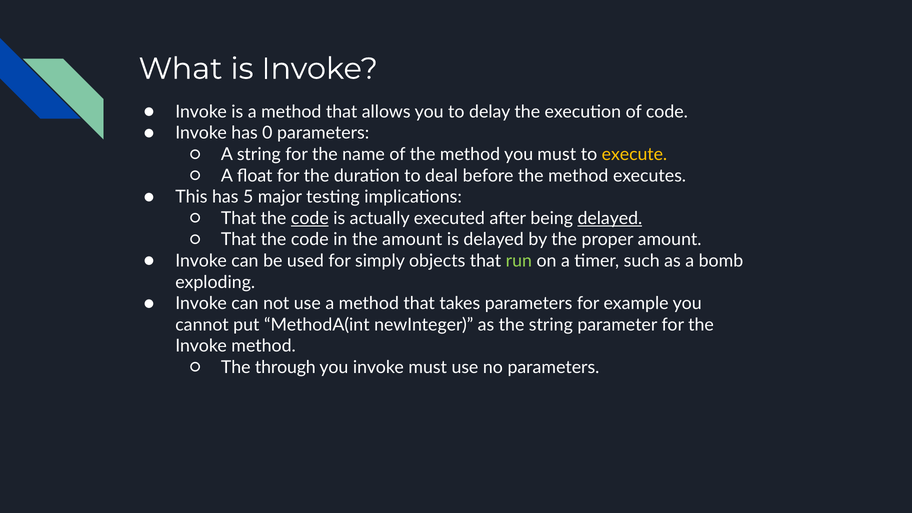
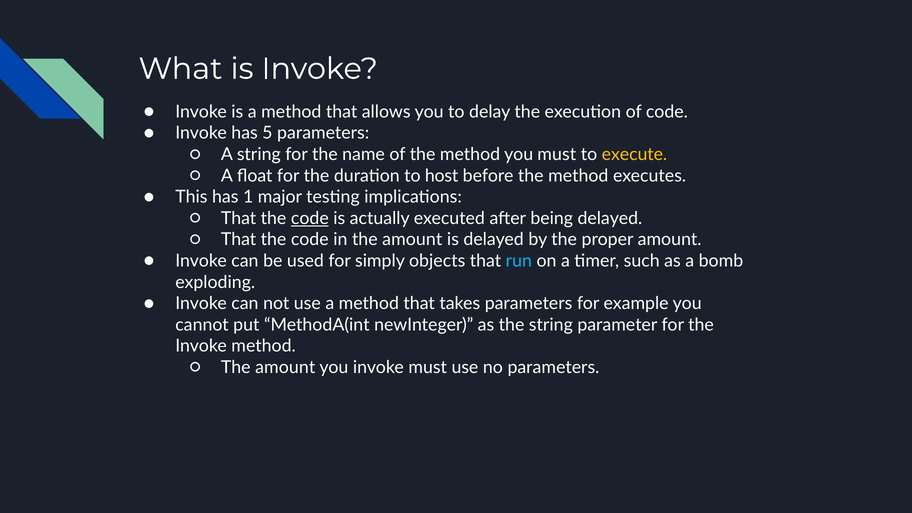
0: 0 -> 5
deal: deal -> host
5: 5 -> 1
delayed at (610, 218) underline: present -> none
run colour: light green -> light blue
through at (285, 367): through -> amount
